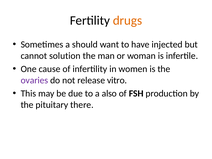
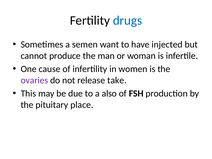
drugs colour: orange -> blue
should: should -> semen
solution: solution -> produce
vitro: vitro -> take
there: there -> place
